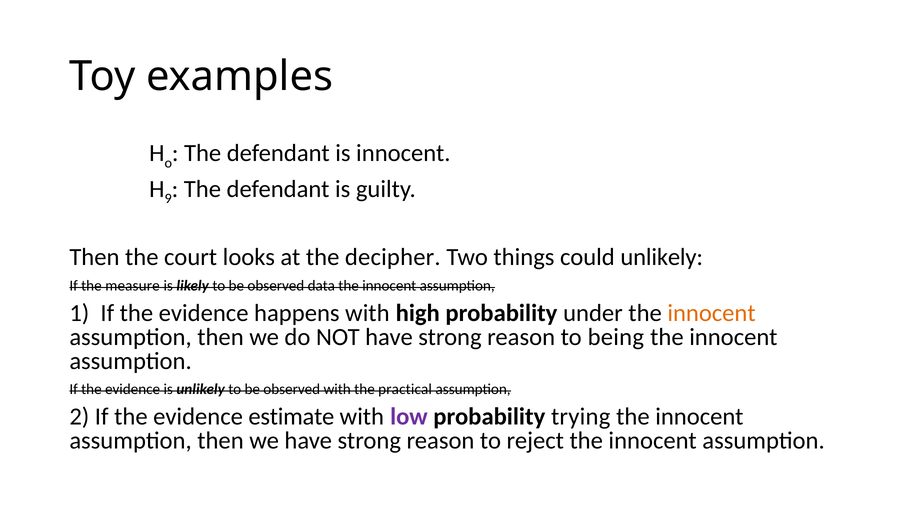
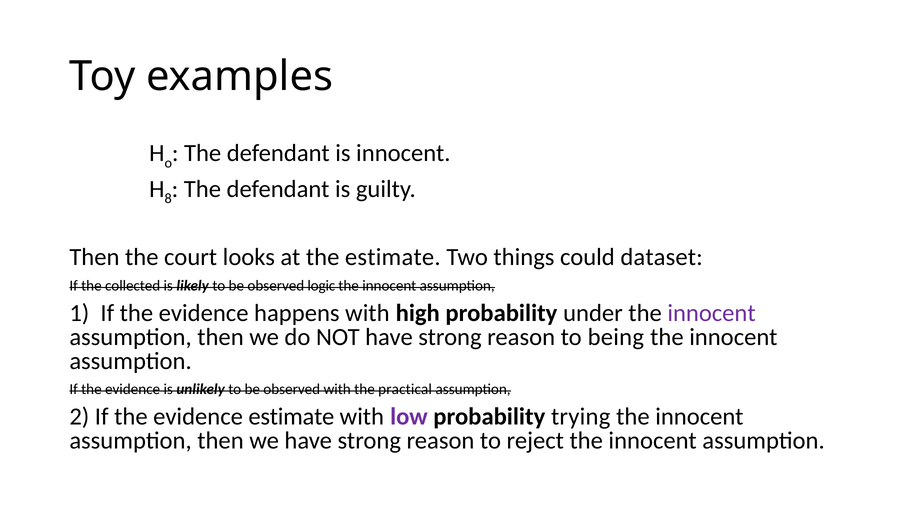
9: 9 -> 8
the decipher: decipher -> estimate
could unlikely: unlikely -> dataset
measure: measure -> collected
data: data -> logic
innocent at (712, 313) colour: orange -> purple
